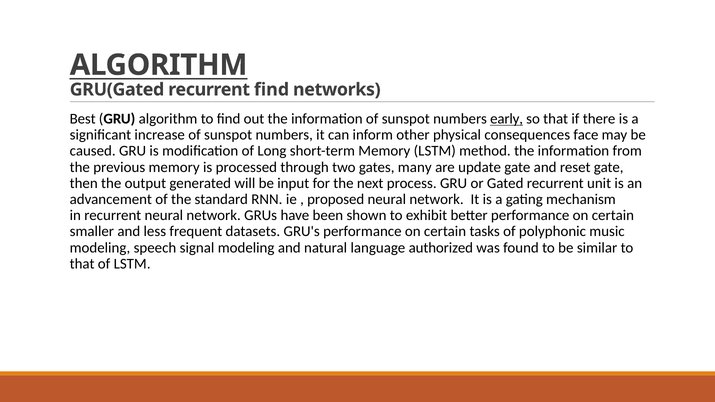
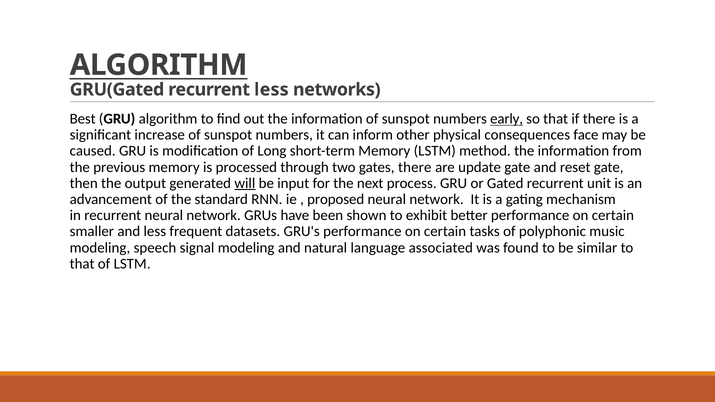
recurrent find: find -> less
gates many: many -> there
will underline: none -> present
authorized: authorized -> associated
